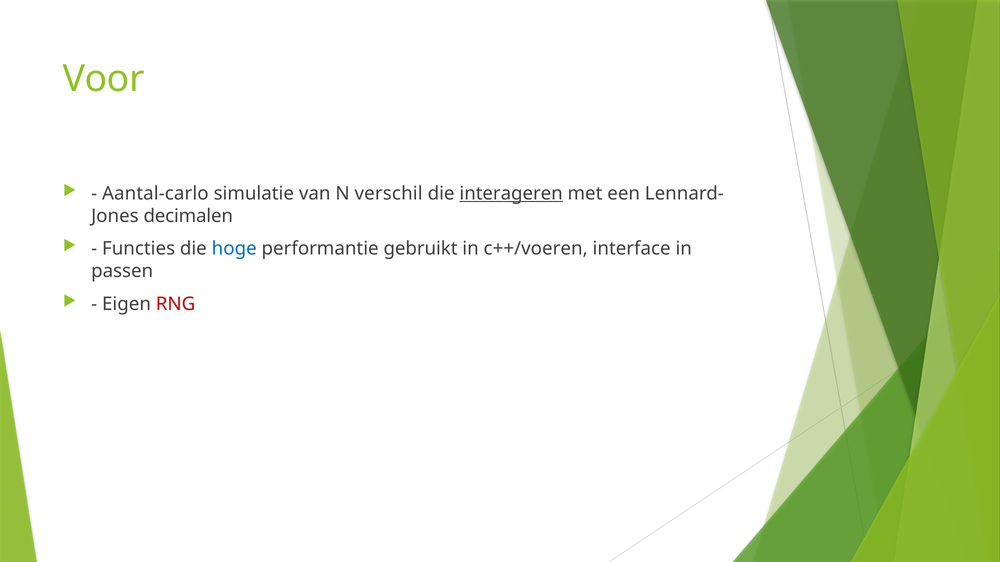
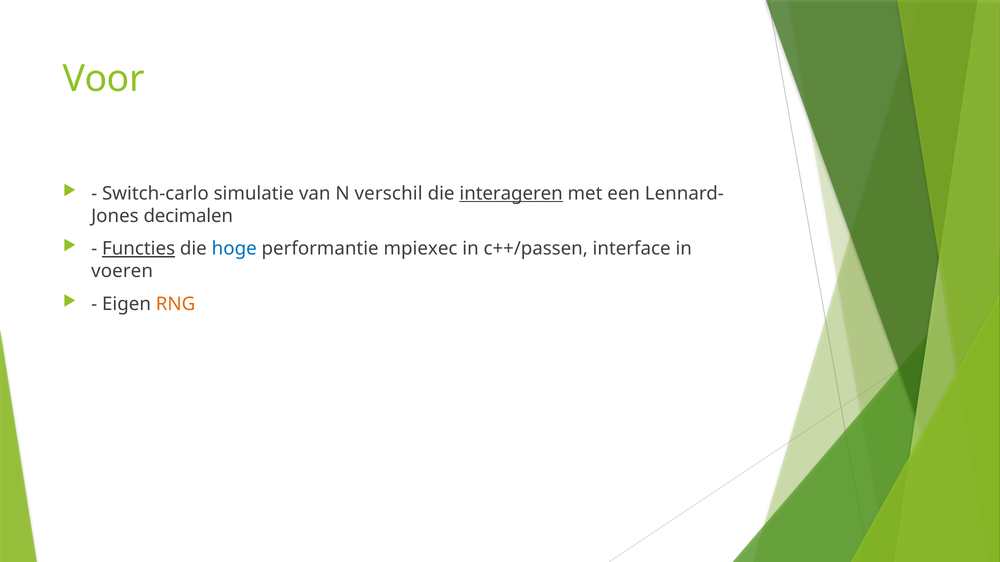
Aantal-carlo: Aantal-carlo -> Switch-carlo
Functies underline: none -> present
gebruikt: gebruikt -> mpiexec
c++/voeren: c++/voeren -> c++/passen
passen: passen -> voeren
RNG colour: red -> orange
